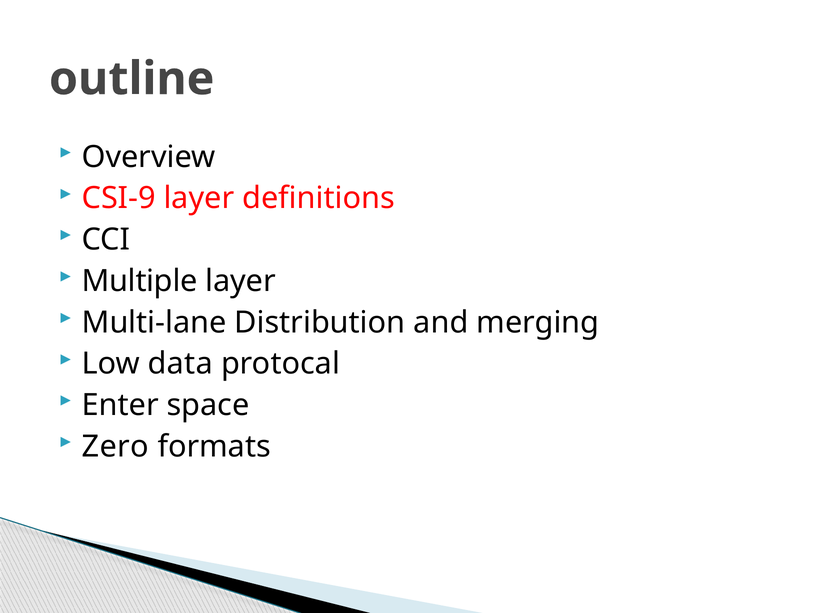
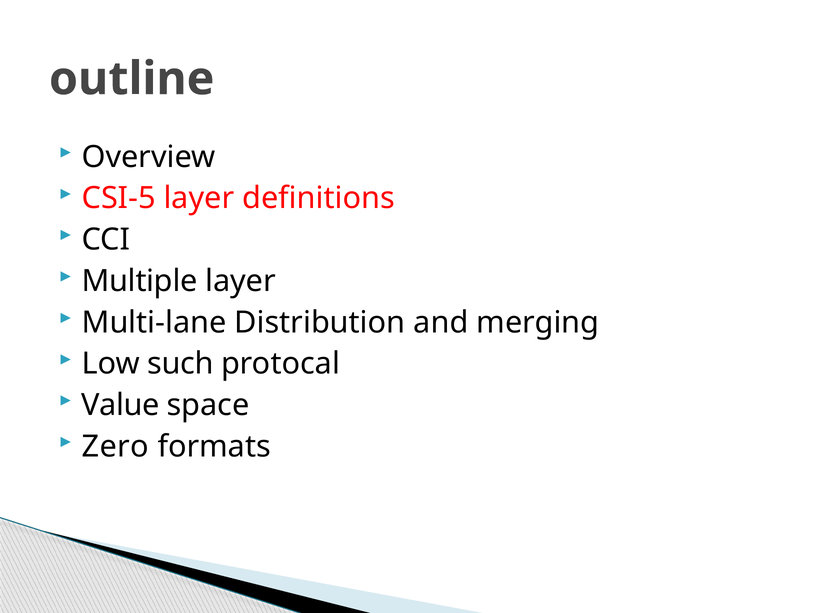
CSI-9: CSI-9 -> CSI-5
data: data -> such
Enter: Enter -> Value
